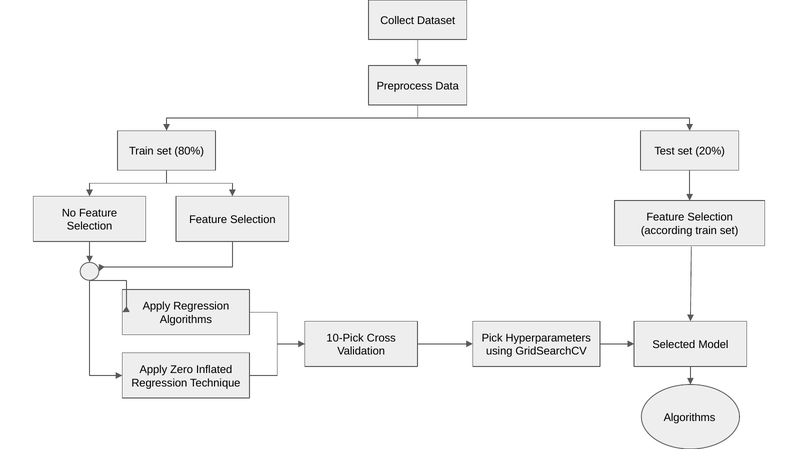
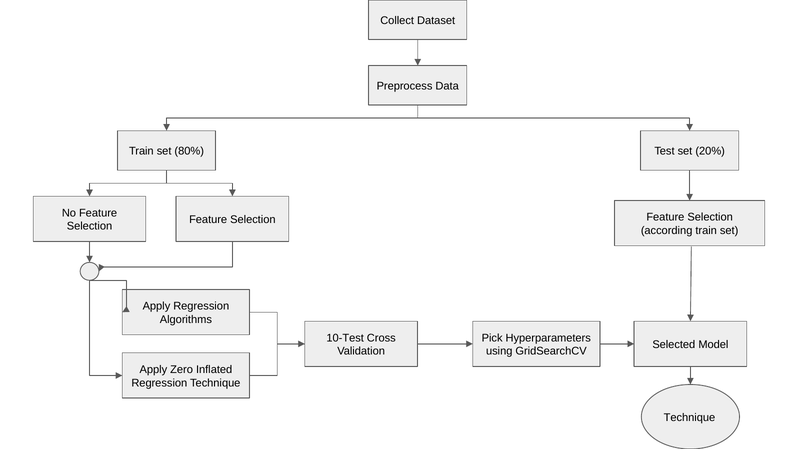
10-Pick: 10-Pick -> 10-Test
Algorithms at (689, 417): Algorithms -> Technique
